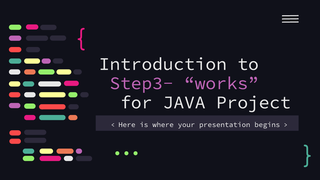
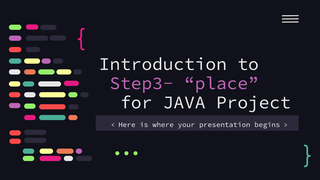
works: works -> place
